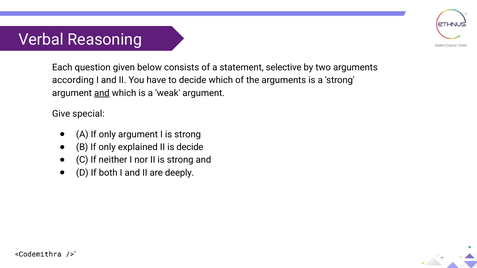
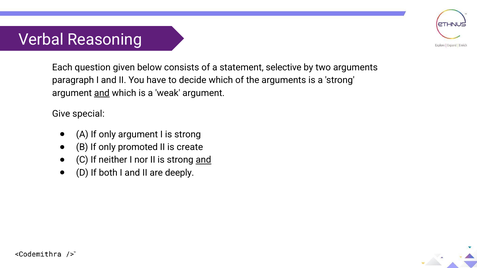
according: according -> paragraph
explained: explained -> promoted
is decide: decide -> create
and at (203, 160) underline: none -> present
